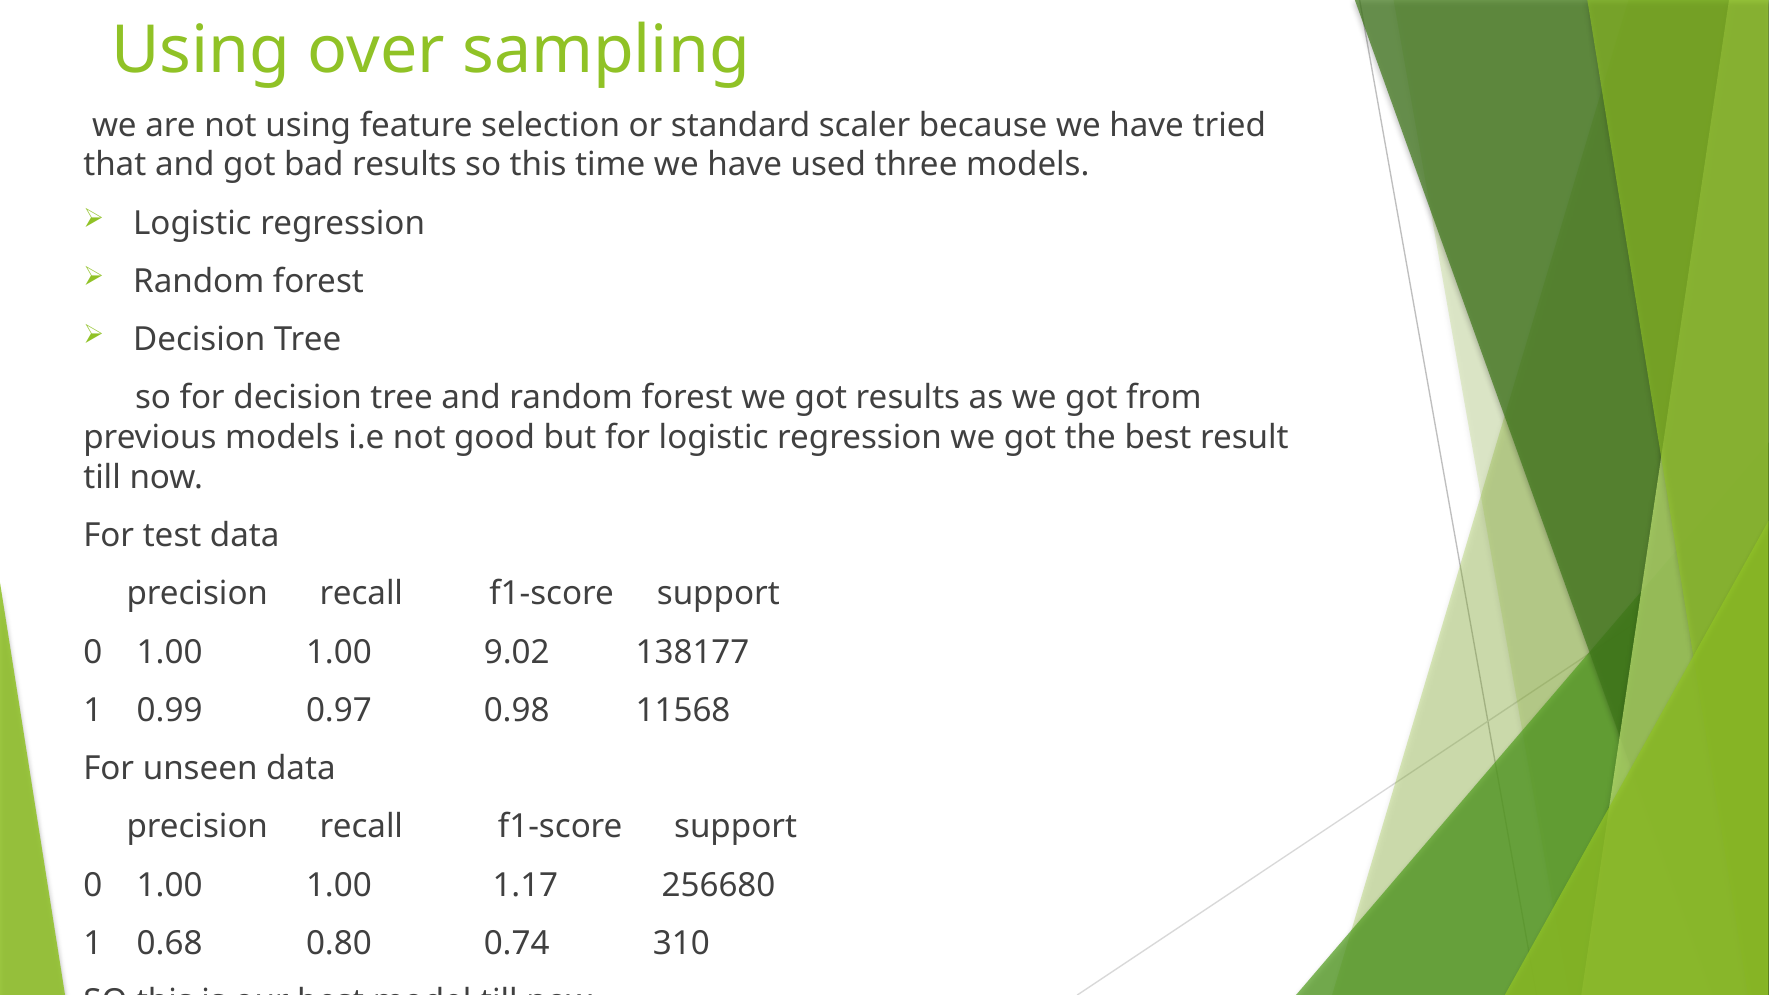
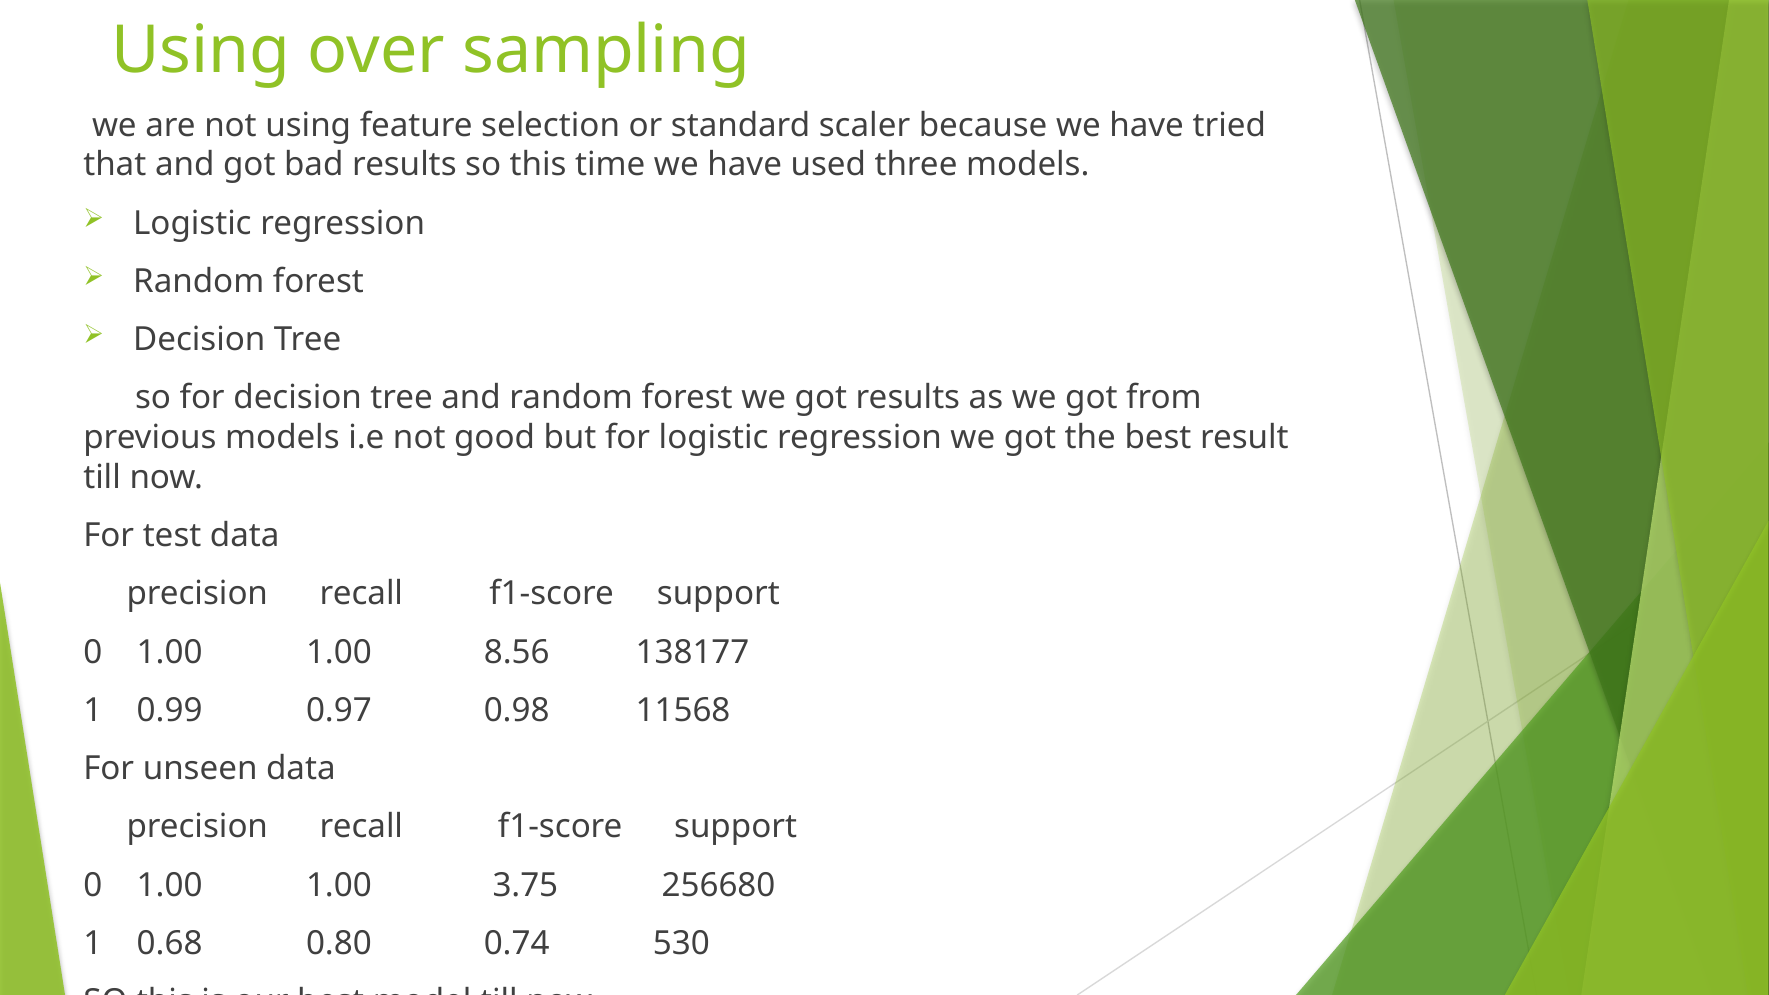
9.02: 9.02 -> 8.56
1.17: 1.17 -> 3.75
310: 310 -> 530
